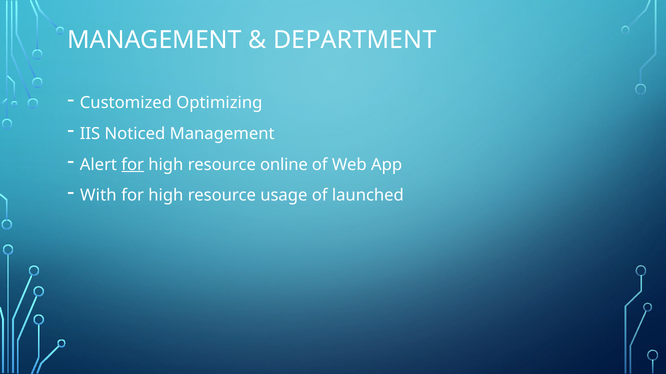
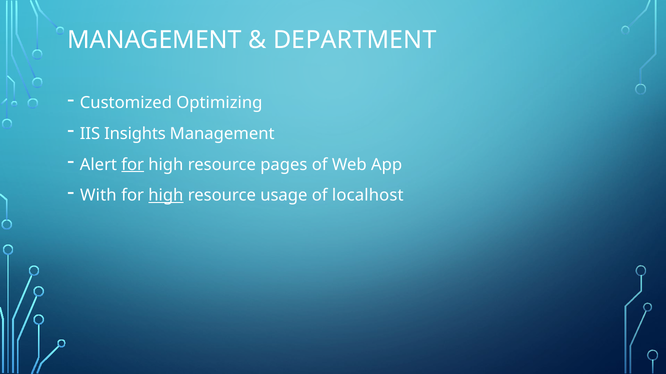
Noticed: Noticed -> Insights
online: online -> pages
high at (166, 196) underline: none -> present
launched: launched -> localhost
